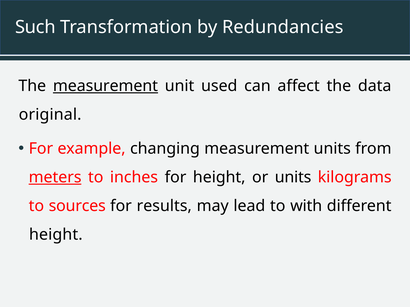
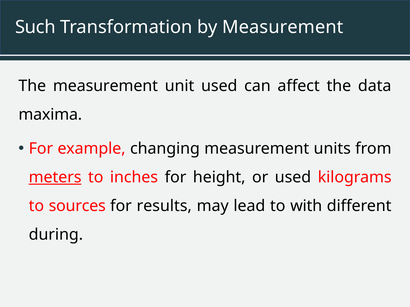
by Redundancies: Redundancies -> Measurement
measurement at (105, 86) underline: present -> none
original: original -> maxima
or units: units -> used
height at (56, 235): height -> during
